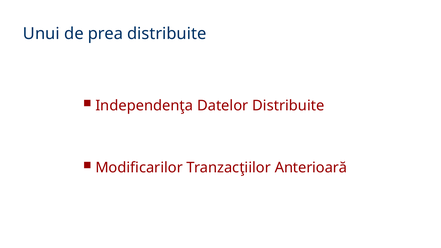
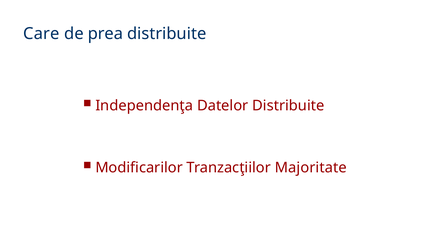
Unui: Unui -> Care
Anterioară: Anterioară -> Majoritate
